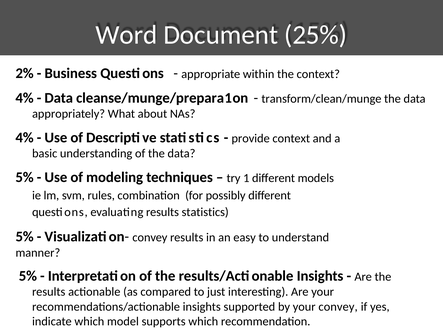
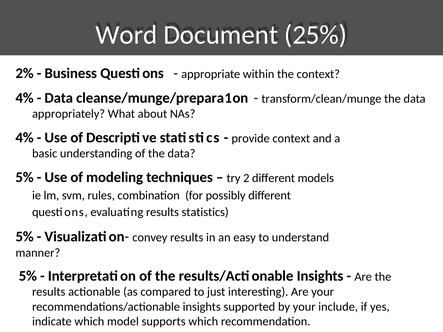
1: 1 -> 2
your convey: convey -> include
